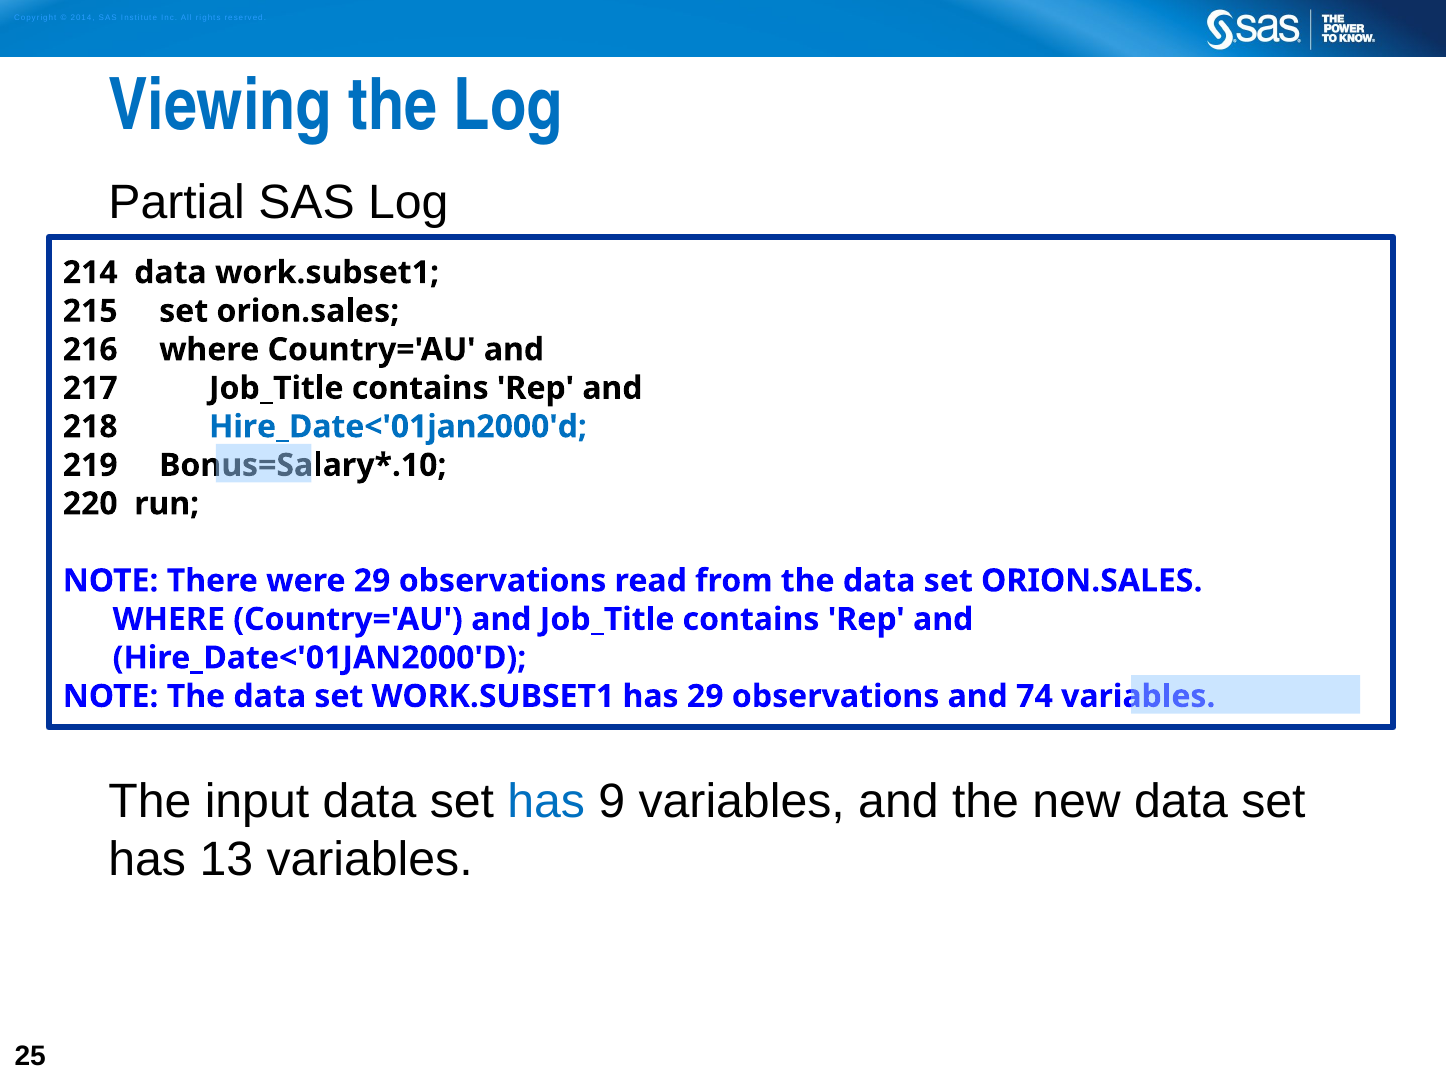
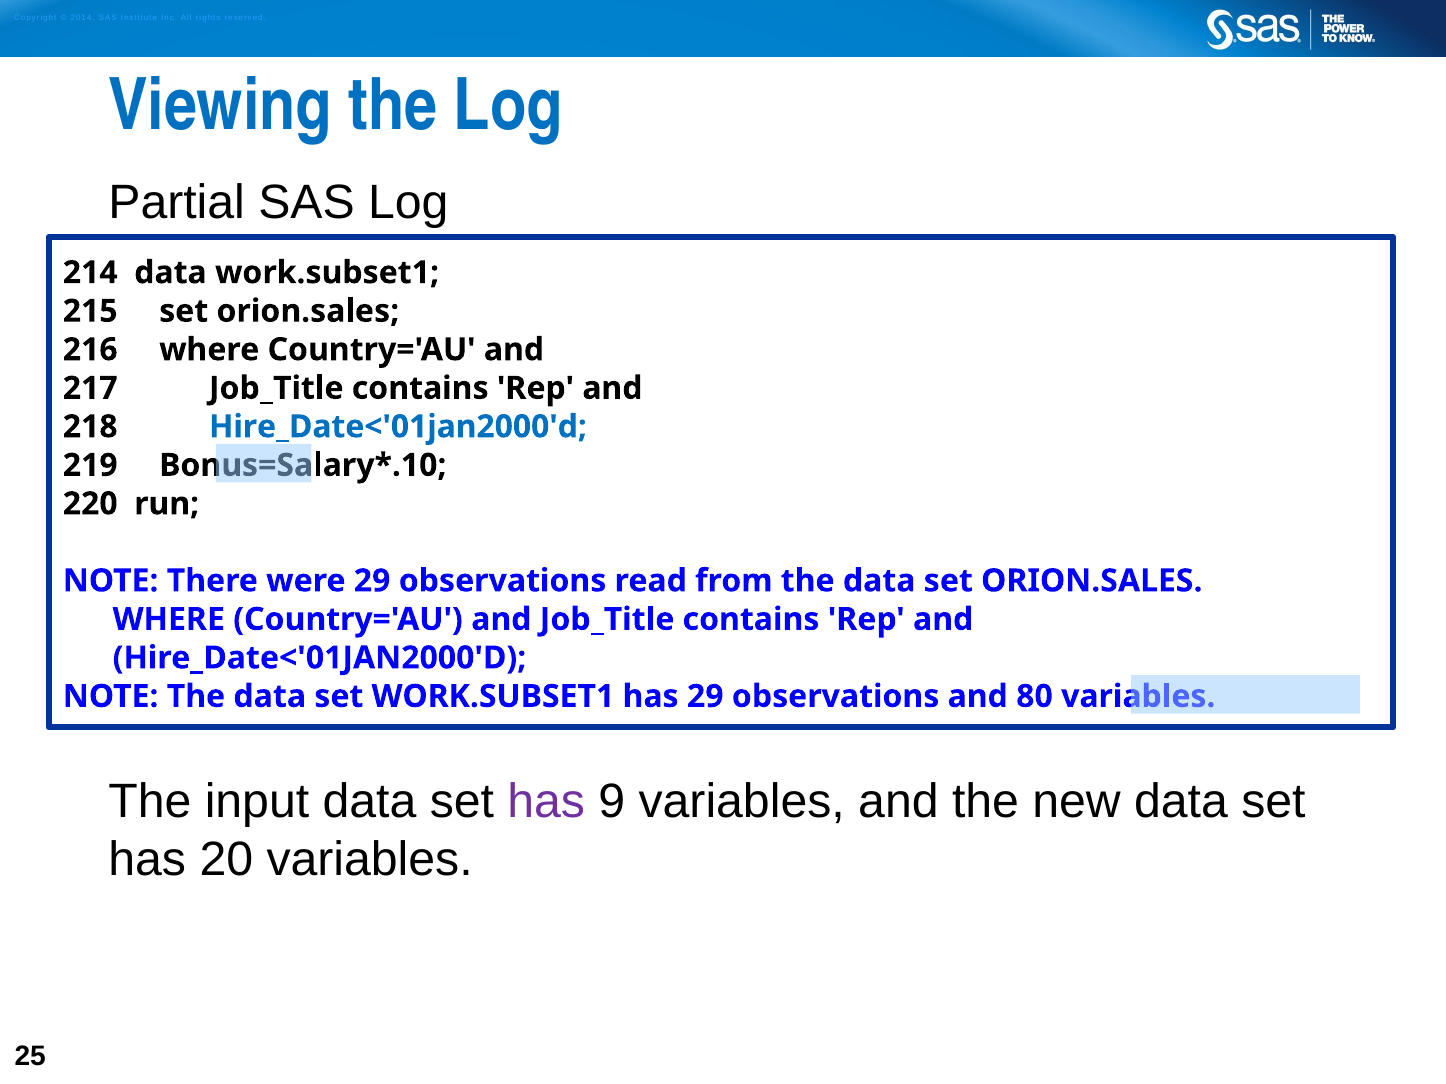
74: 74 -> 80
has at (546, 802) colour: blue -> purple
13: 13 -> 20
